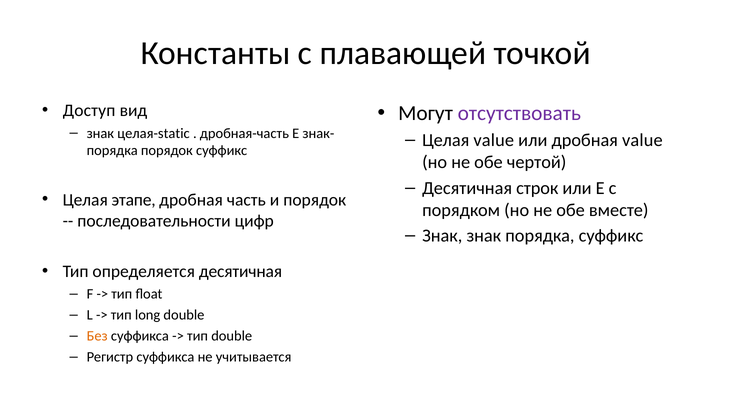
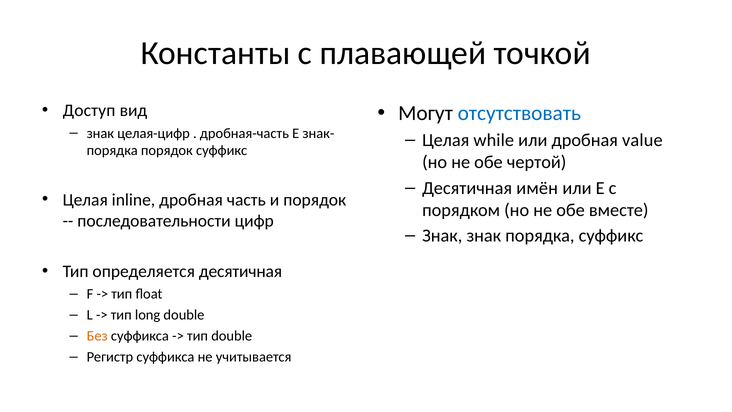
отсутствовать colour: purple -> blue
целая-static: целая-static -> целая-цифр
Целая value: value -> while
строк: строк -> имён
этапе: этапе -> inline
